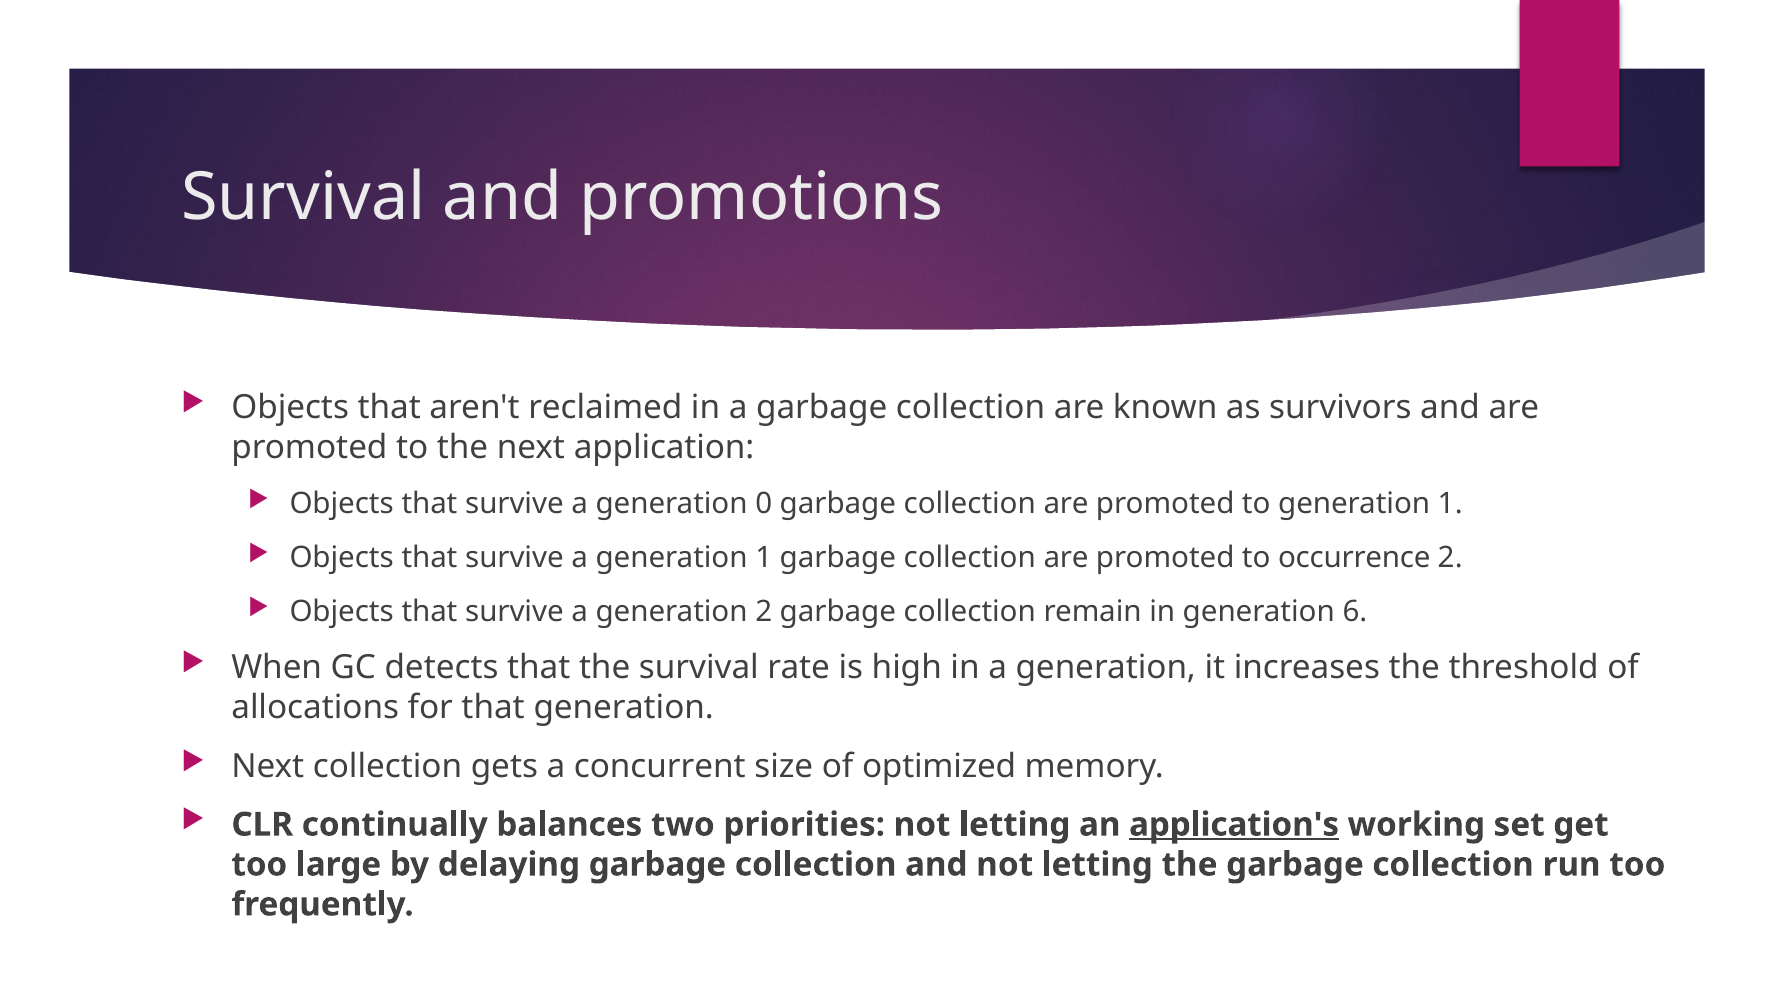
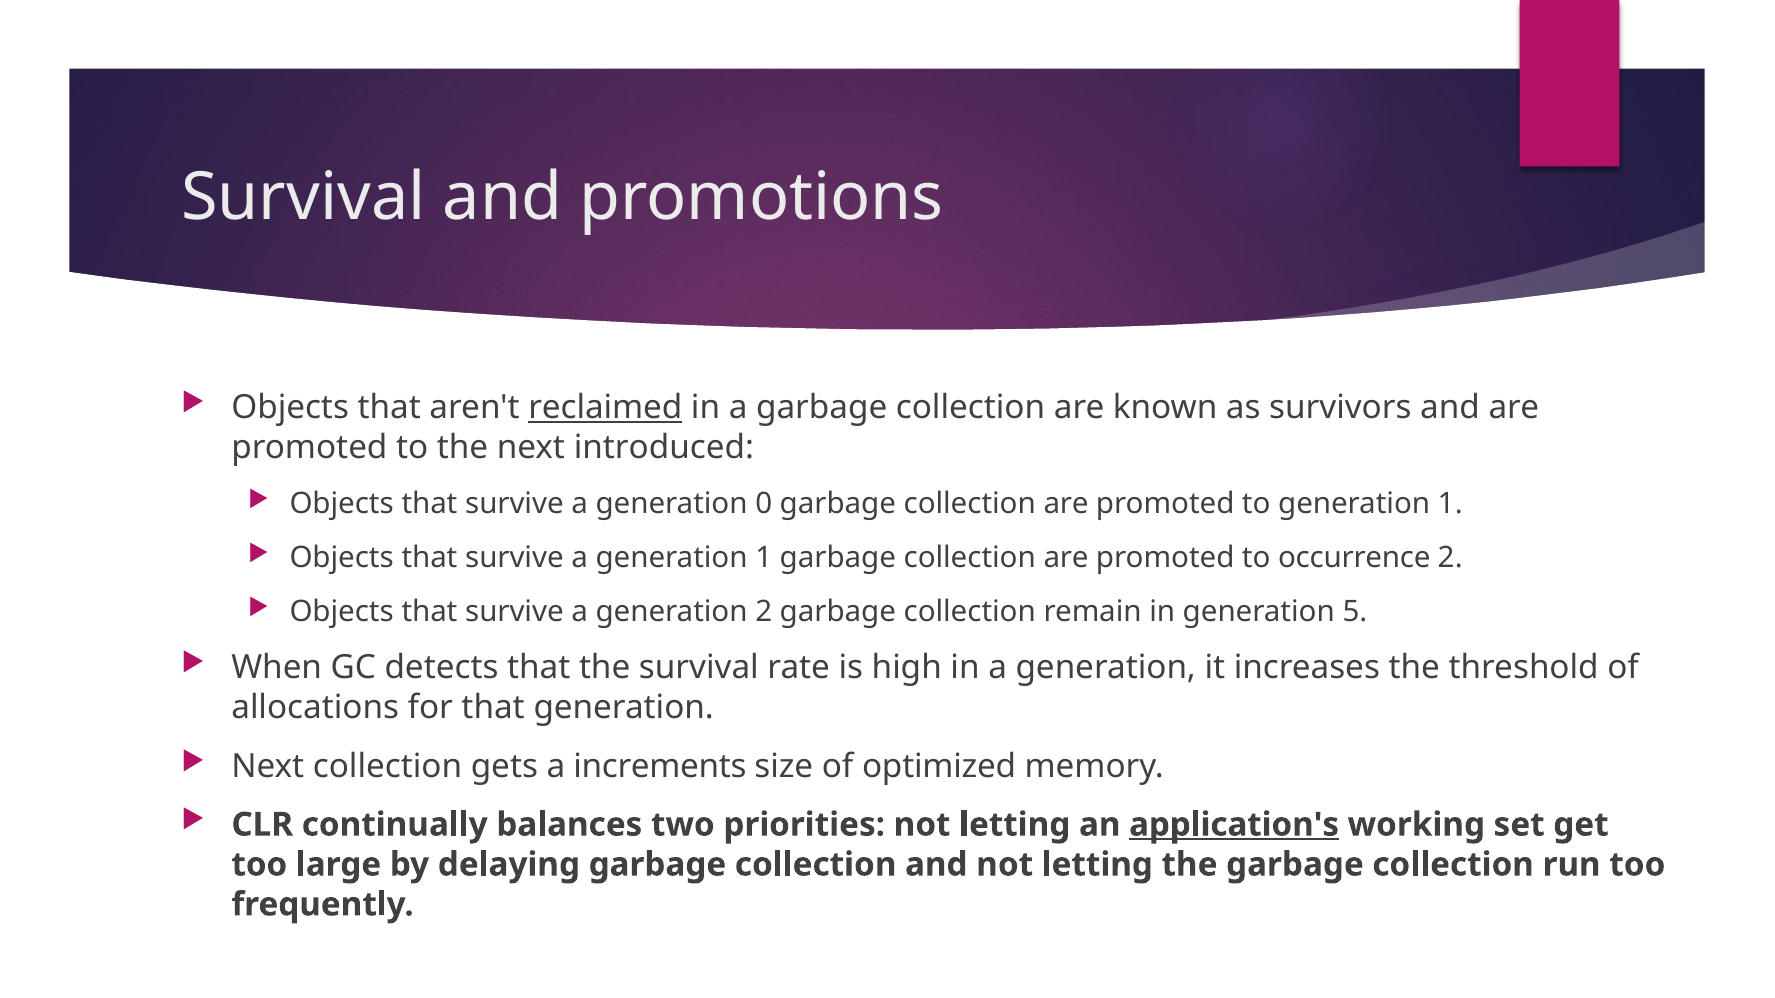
reclaimed underline: none -> present
application: application -> introduced
6: 6 -> 5
concurrent: concurrent -> increments
